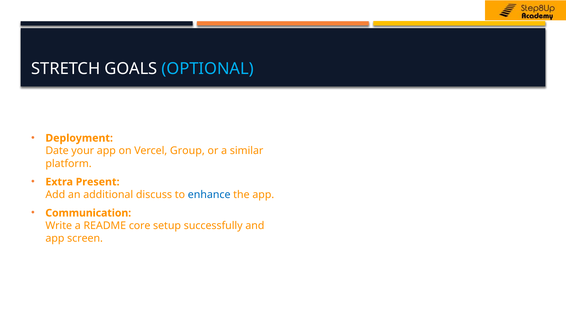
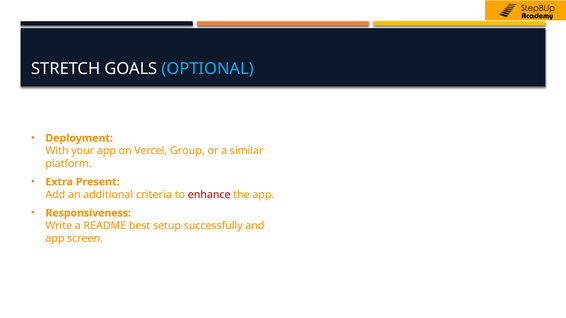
Date: Date -> With
discuss: discuss -> criteria
enhance colour: blue -> red
Communication: Communication -> Responsiveness
core: core -> best
